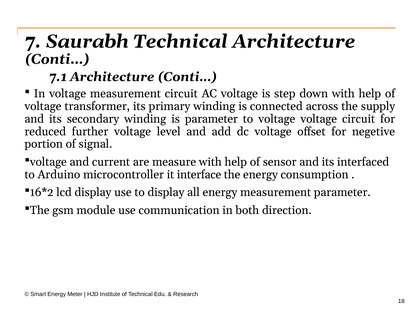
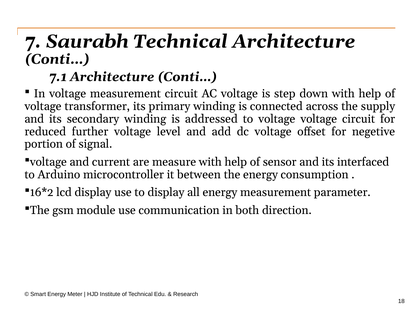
is parameter: parameter -> addressed
interface: interface -> between
